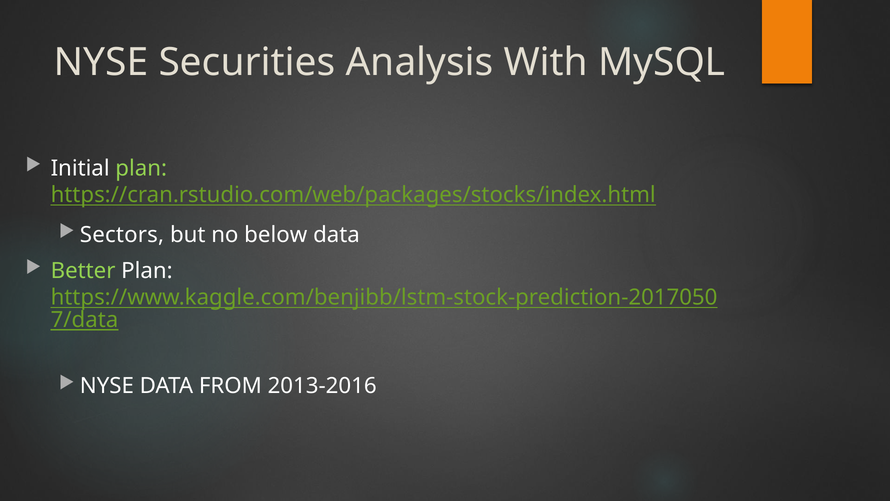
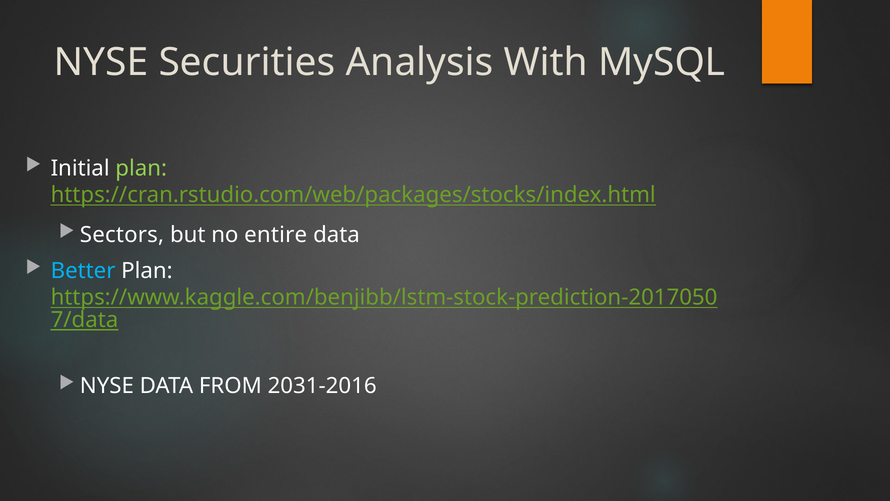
below: below -> entire
Better colour: light green -> light blue
2013-2016: 2013-2016 -> 2031-2016
